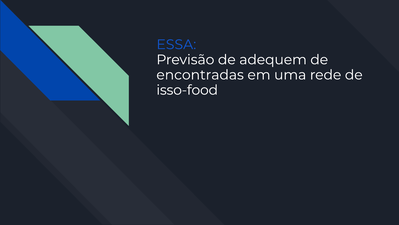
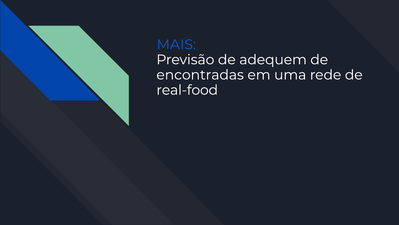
ESSA: ESSA -> MAIS
isso-food: isso-food -> real-food
